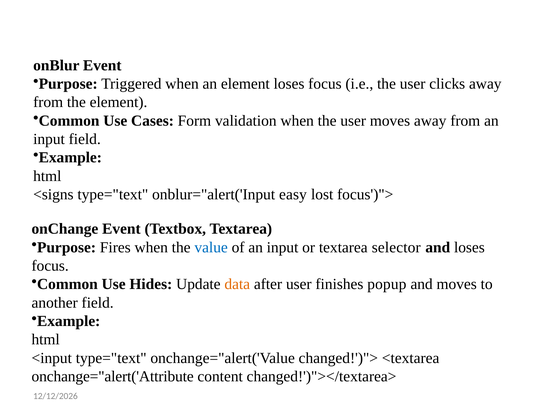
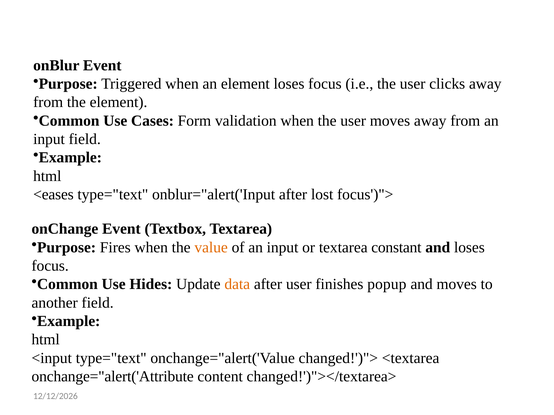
<signs: <signs -> <eases
onblur="alert('Input easy: easy -> after
value colour: blue -> orange
selector: selector -> constant
